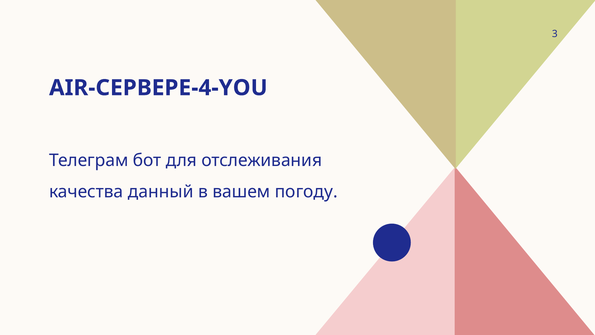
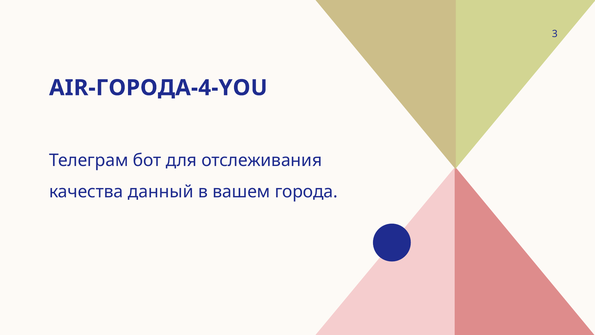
AIR-СЕРВЕРЕ-4-YOU: AIR-СЕРВЕРЕ-4-YOU -> AIR-ГОРОДА-4-YOU
погоду: погоду -> города
